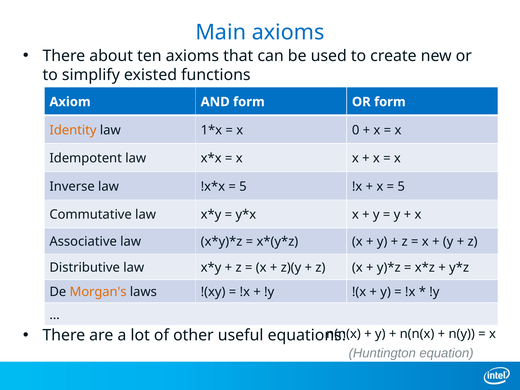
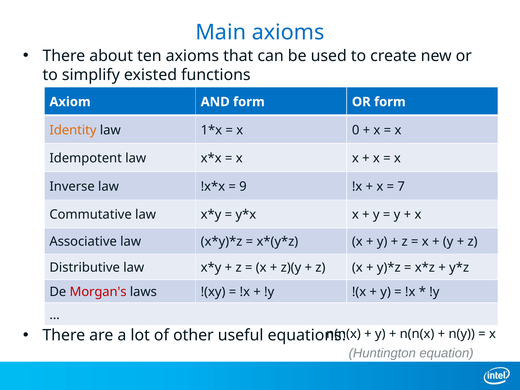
5 at (243, 186): 5 -> 9
5 at (401, 186): 5 -> 7
Morgan's colour: orange -> red
